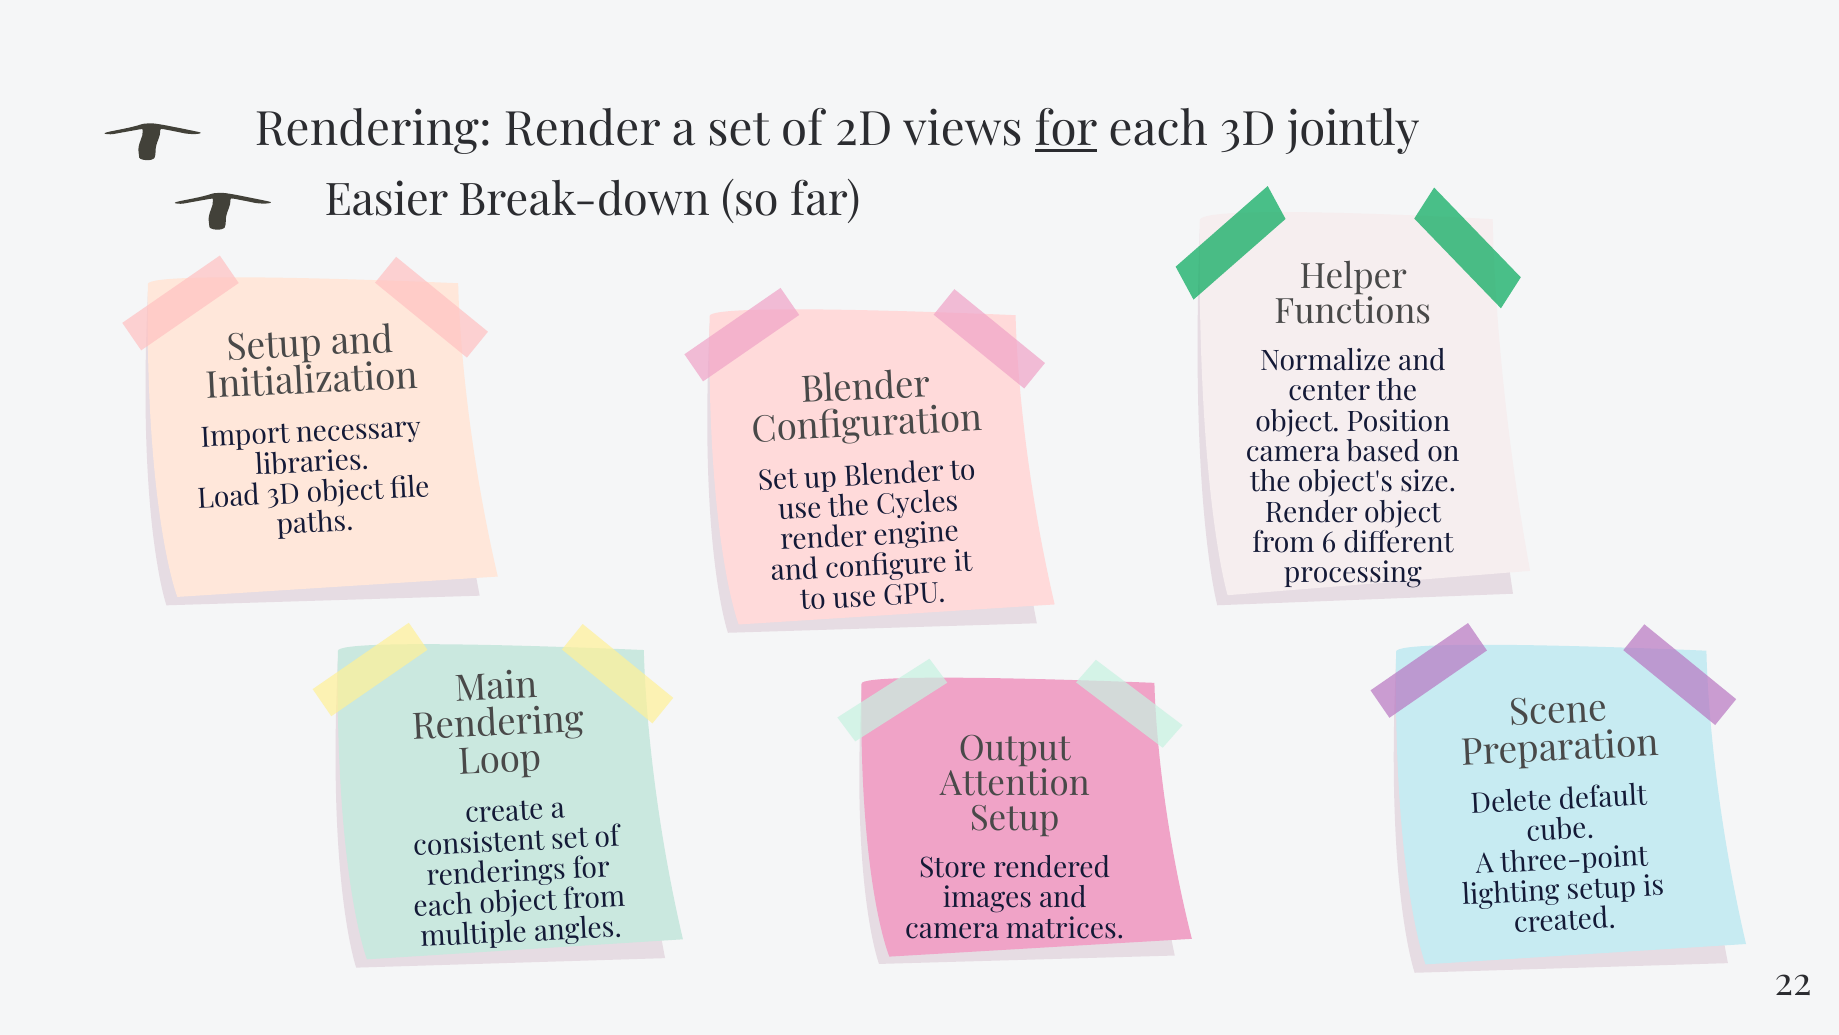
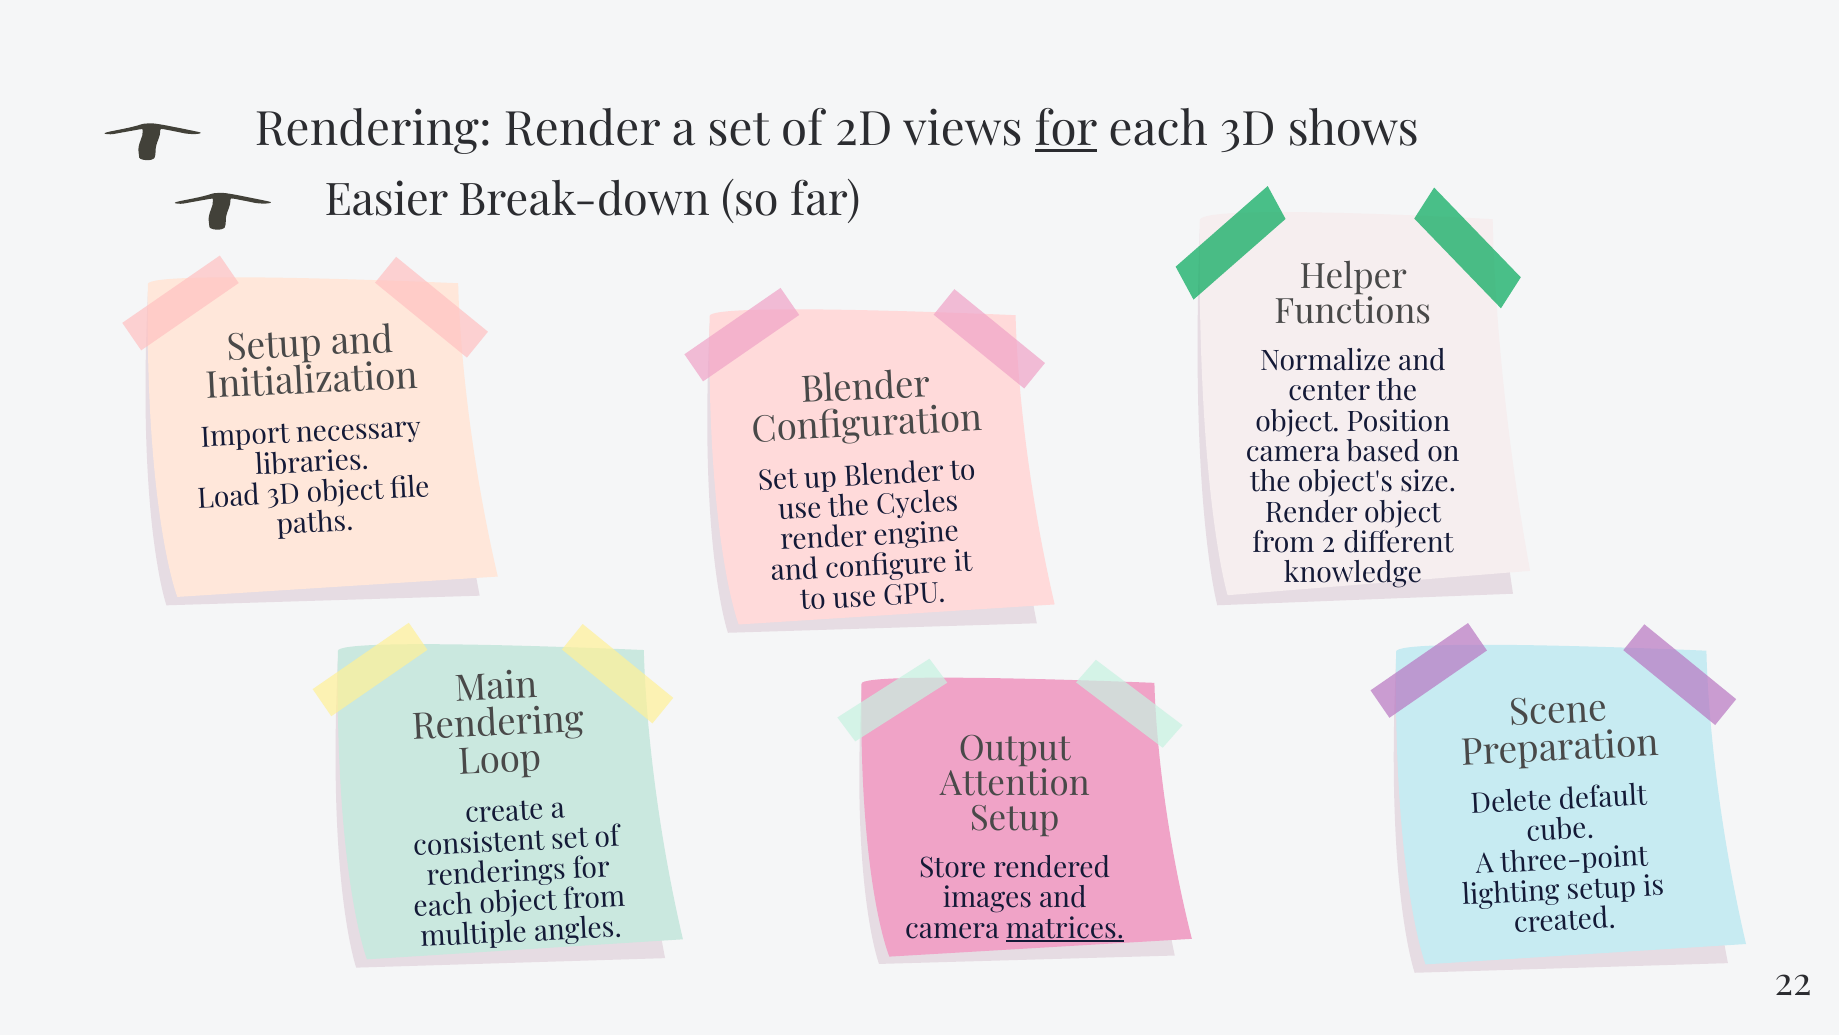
jointly: jointly -> shows
6: 6 -> 2
processing: processing -> knowledge
matrices underline: none -> present
